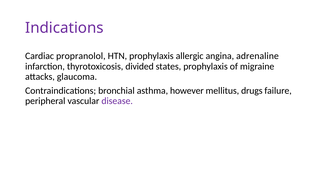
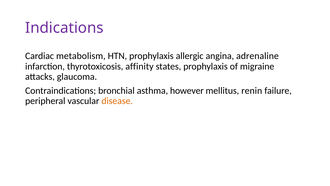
propranolol: propranolol -> metabolism
divided: divided -> affinity
drugs: drugs -> renin
disease colour: purple -> orange
